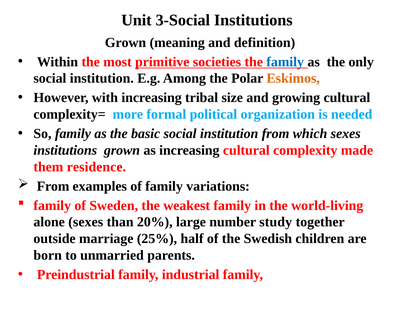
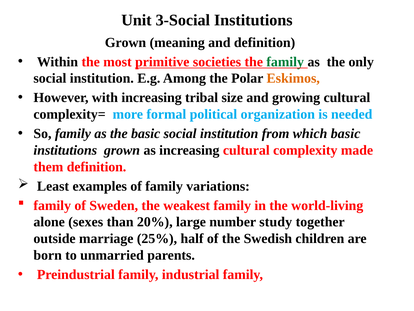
family at (285, 62) colour: blue -> green
which sexes: sexes -> basic
them residence: residence -> definition
From at (53, 186): From -> Least
